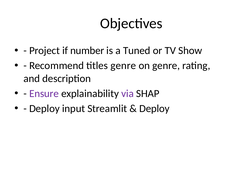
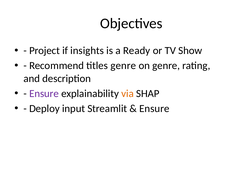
number: number -> insights
Tuned: Tuned -> Ready
via colour: purple -> orange
Deploy at (154, 108): Deploy -> Ensure
